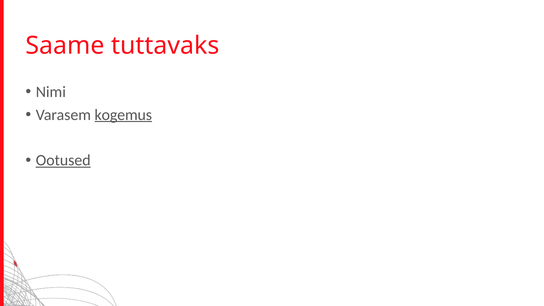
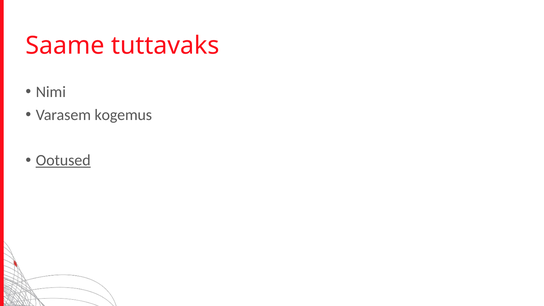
kogemus underline: present -> none
